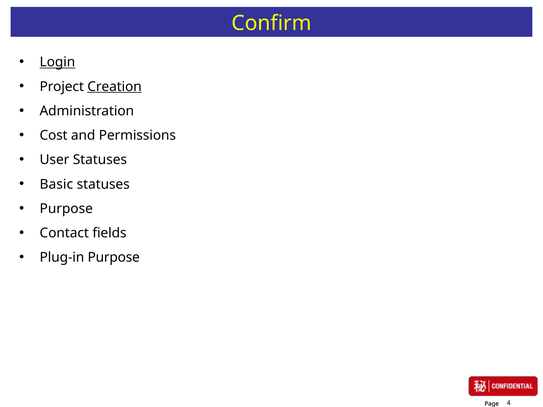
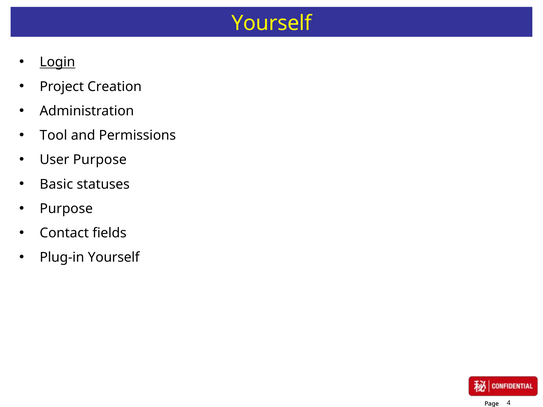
Confirm at (271, 23): Confirm -> Yourself
Creation underline: present -> none
Cost: Cost -> Tool
User Statuses: Statuses -> Purpose
Plug-in Purpose: Purpose -> Yourself
